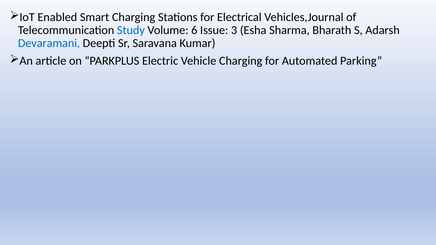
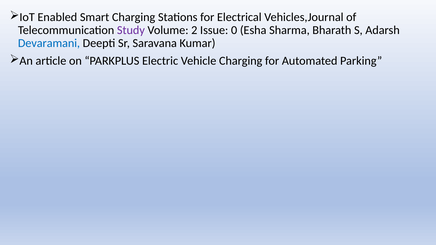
Study colour: blue -> purple
6: 6 -> 2
3: 3 -> 0
